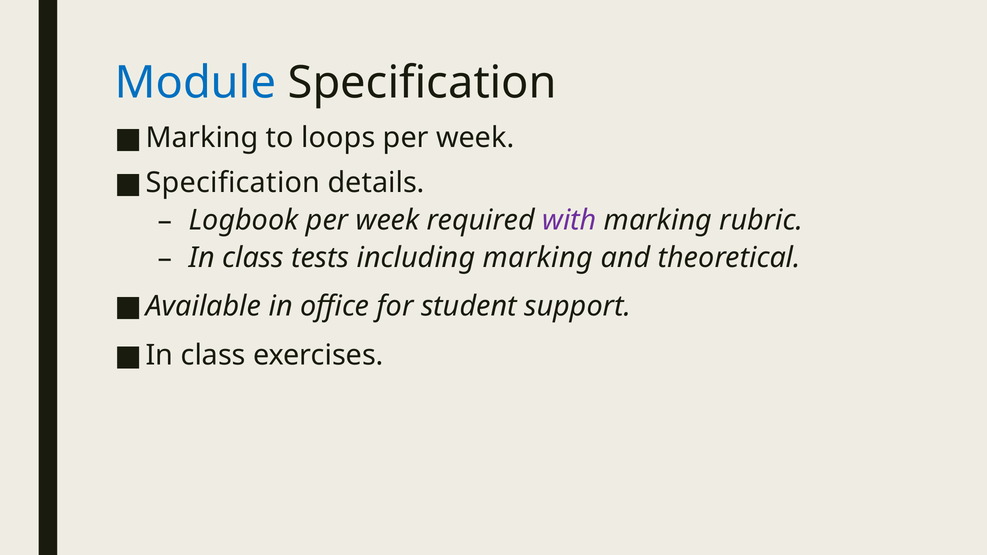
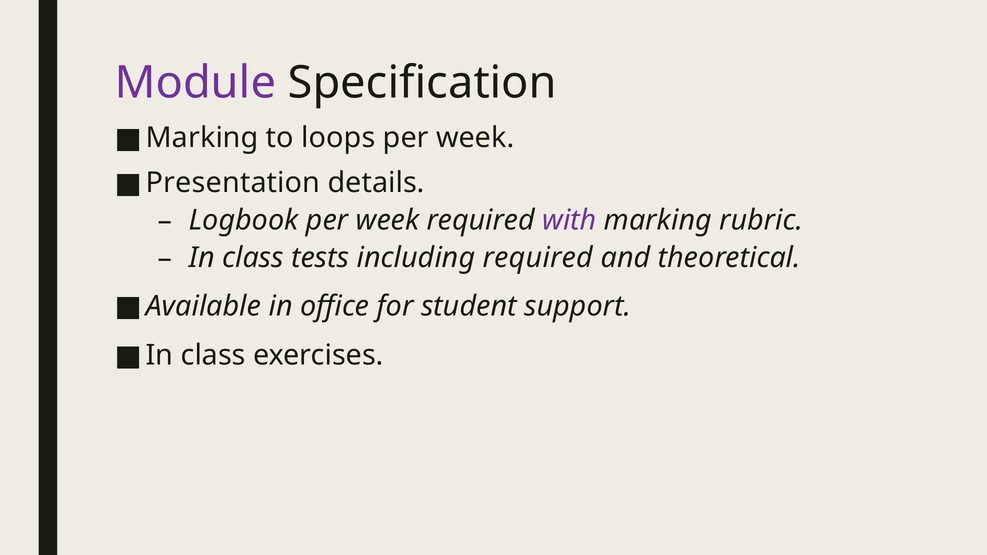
Module colour: blue -> purple
Specification at (233, 183): Specification -> Presentation
including marking: marking -> required
